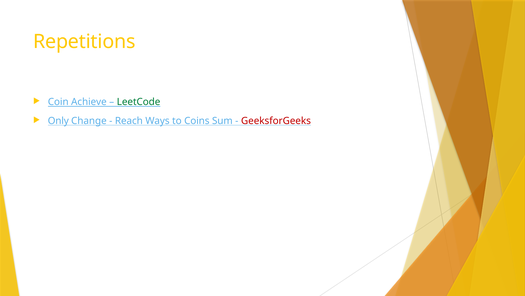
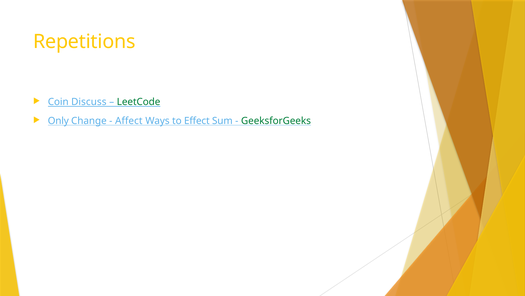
Achieve: Achieve -> Discuss
Reach: Reach -> Affect
Coins: Coins -> Effect
GeeksforGeeks colour: red -> green
